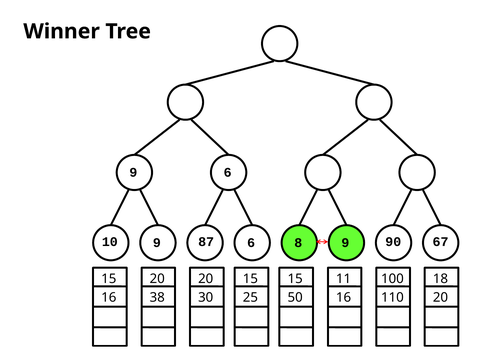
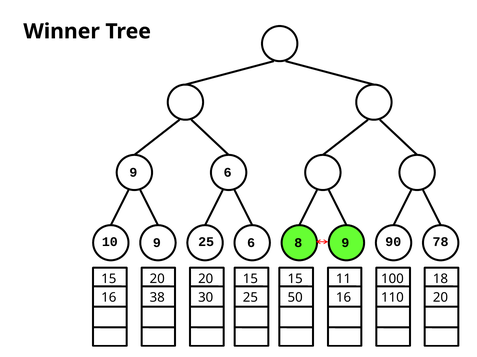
9 87: 87 -> 25
67: 67 -> 78
